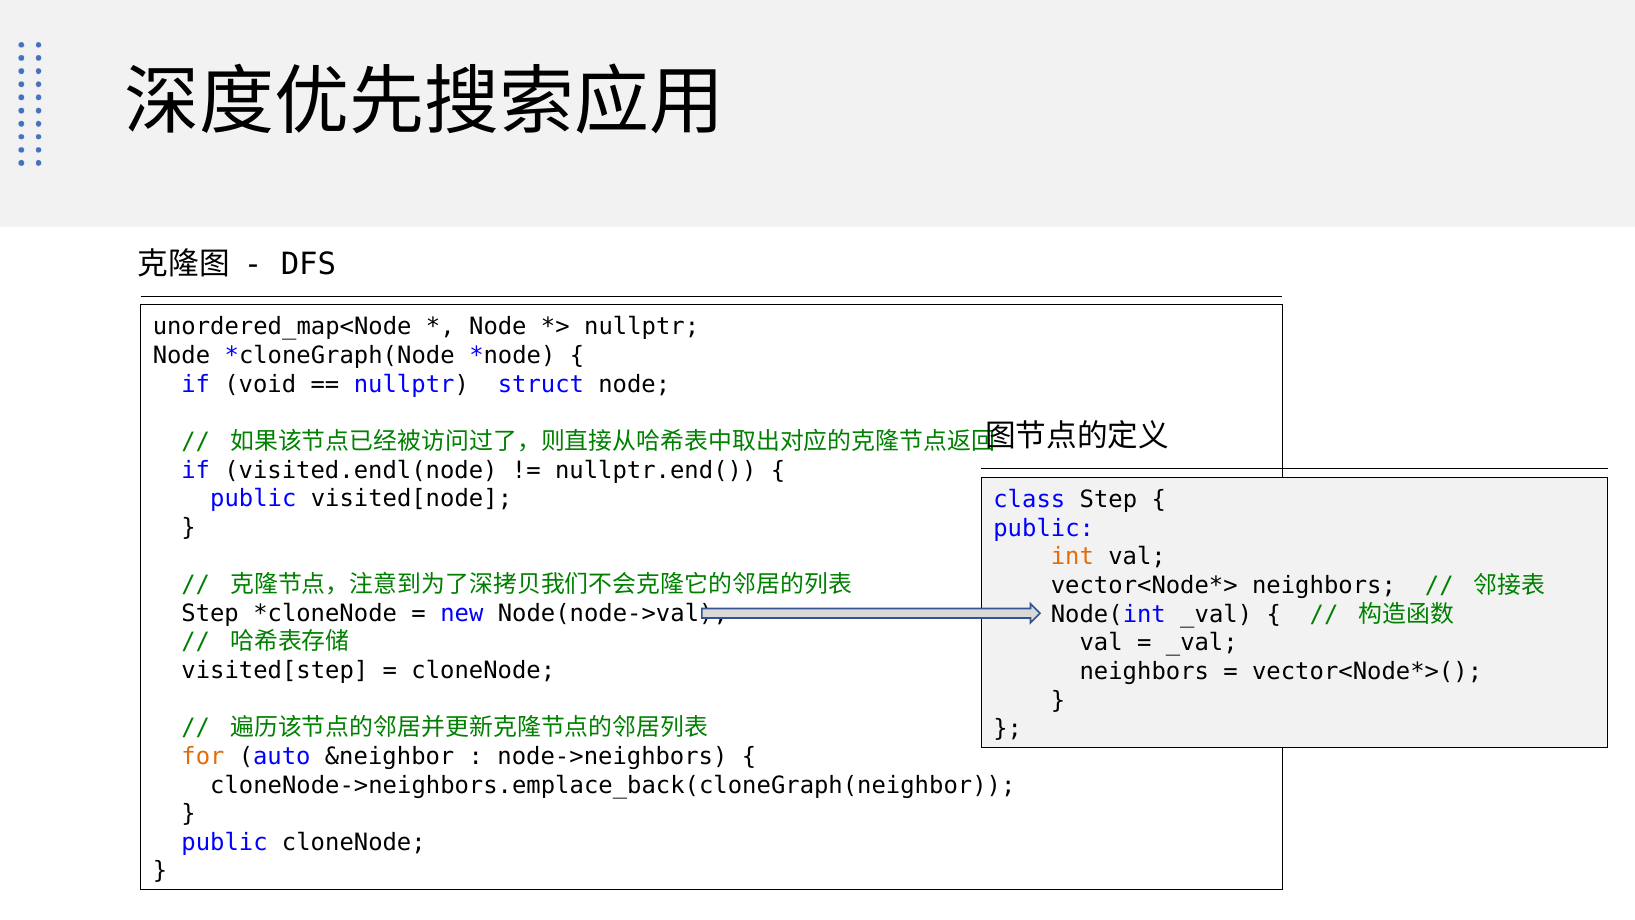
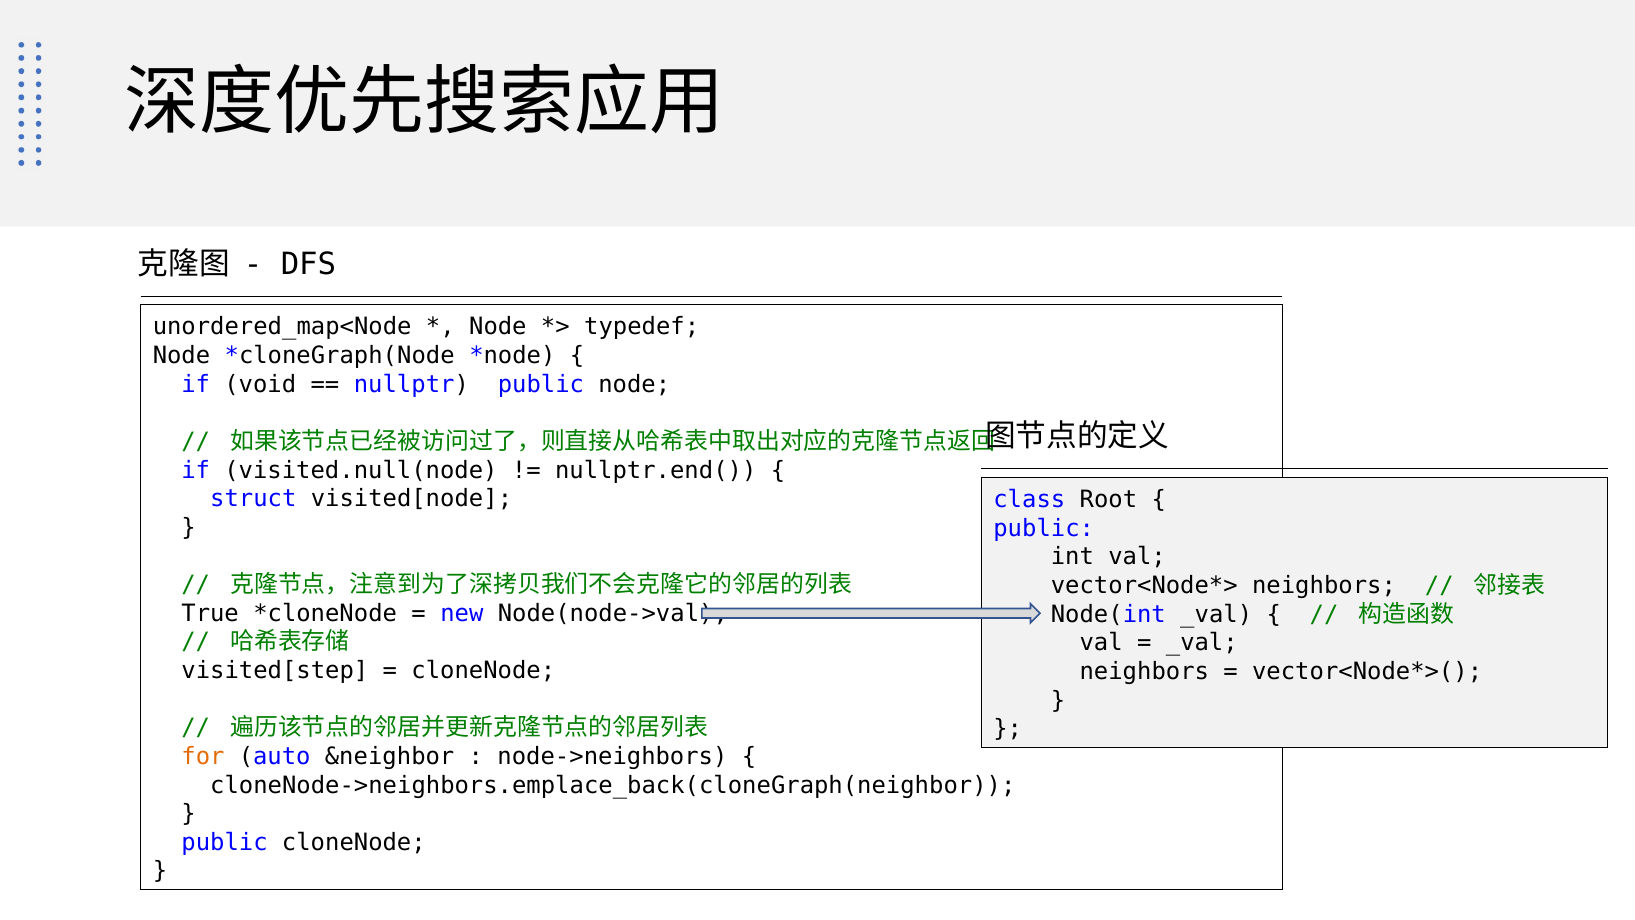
nullptr at (642, 327): nullptr -> typedef
nullptr struct: struct -> public
visited.endl(node: visited.endl(node -> visited.null(node
public at (253, 499): public -> struct
class Step: Step -> Root
int colour: orange -> black
Step at (210, 613): Step -> True
